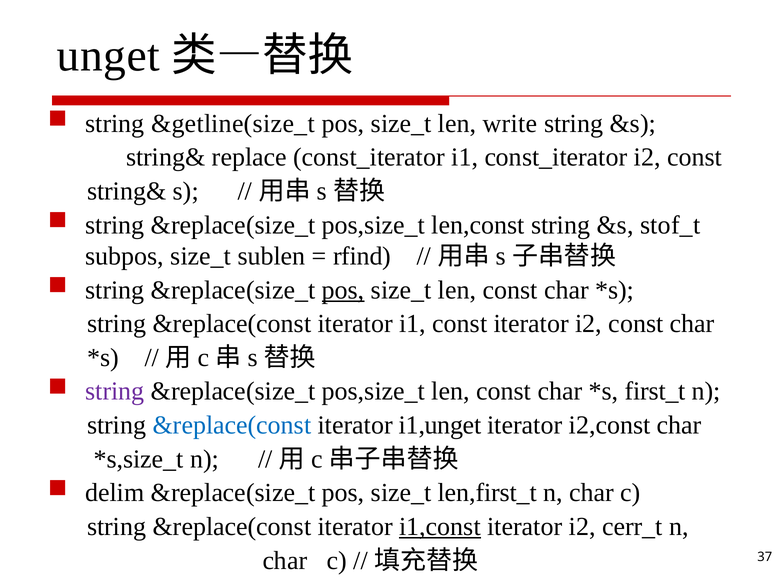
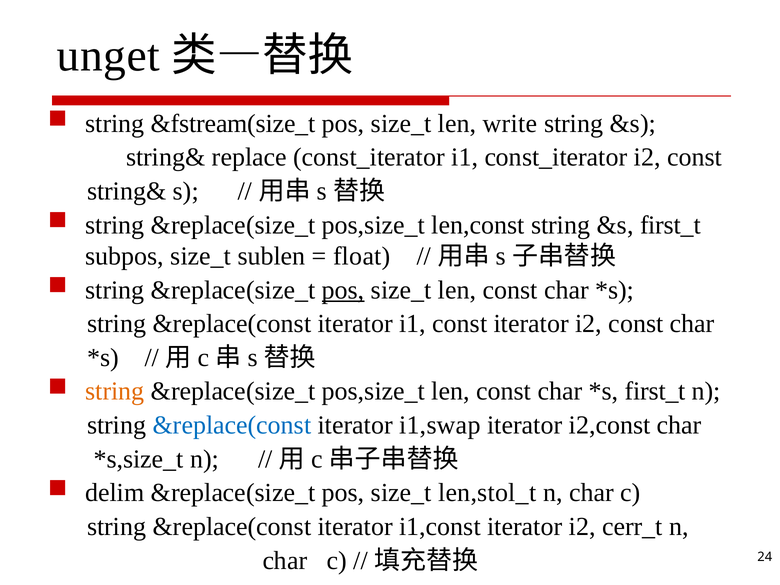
&getline(size_t: &getline(size_t -> &fstream(size_t
&s stof_t: stof_t -> first_t
rfind: rfind -> float
string at (115, 391) colour: purple -> orange
i1,unget: i1,unget -> i1,swap
len,first_t: len,first_t -> len,stol_t
i1,const underline: present -> none
37: 37 -> 24
